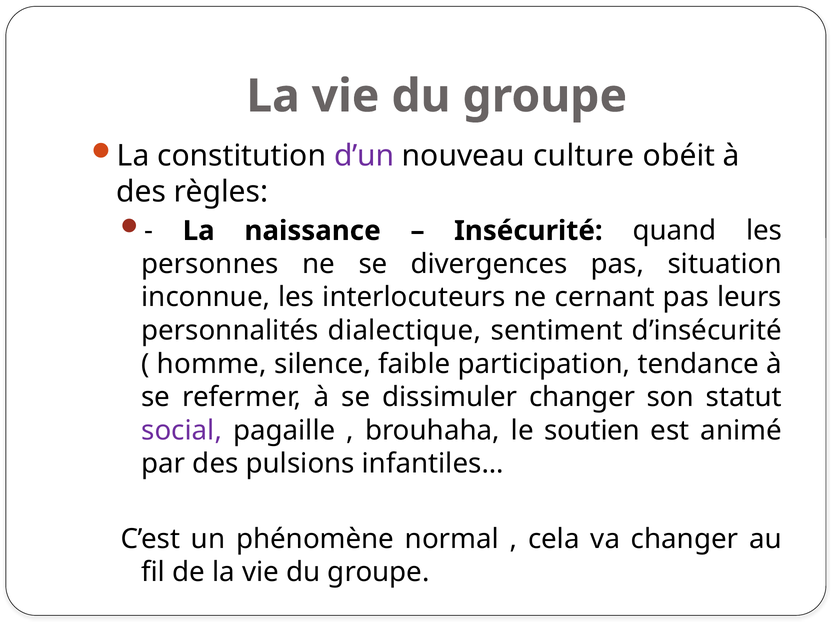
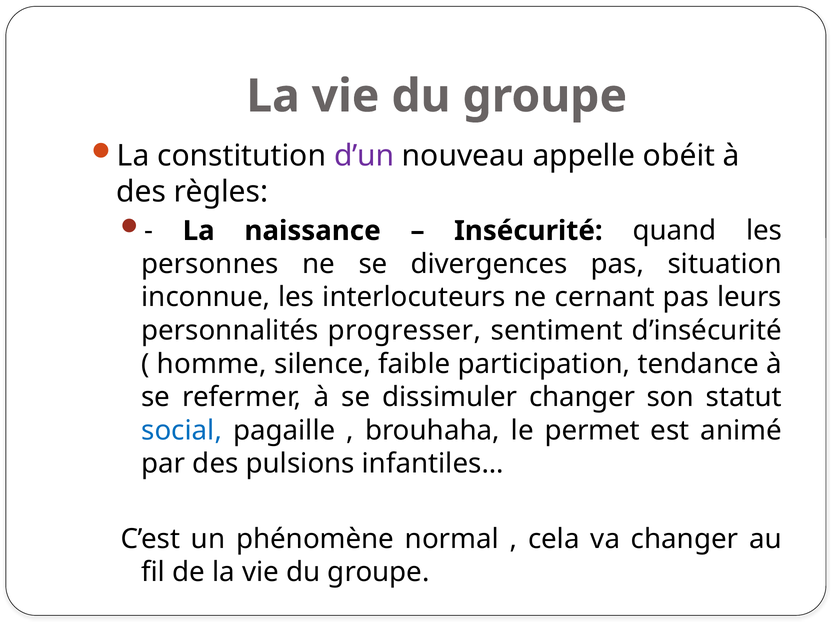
culture: culture -> appelle
dialectique: dialectique -> progresser
social colour: purple -> blue
soutien: soutien -> permet
